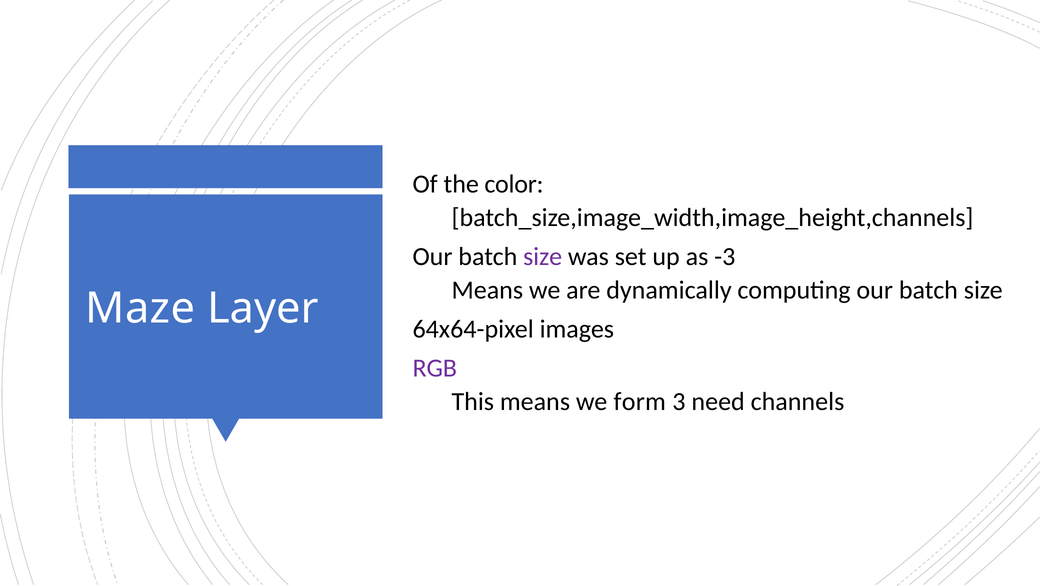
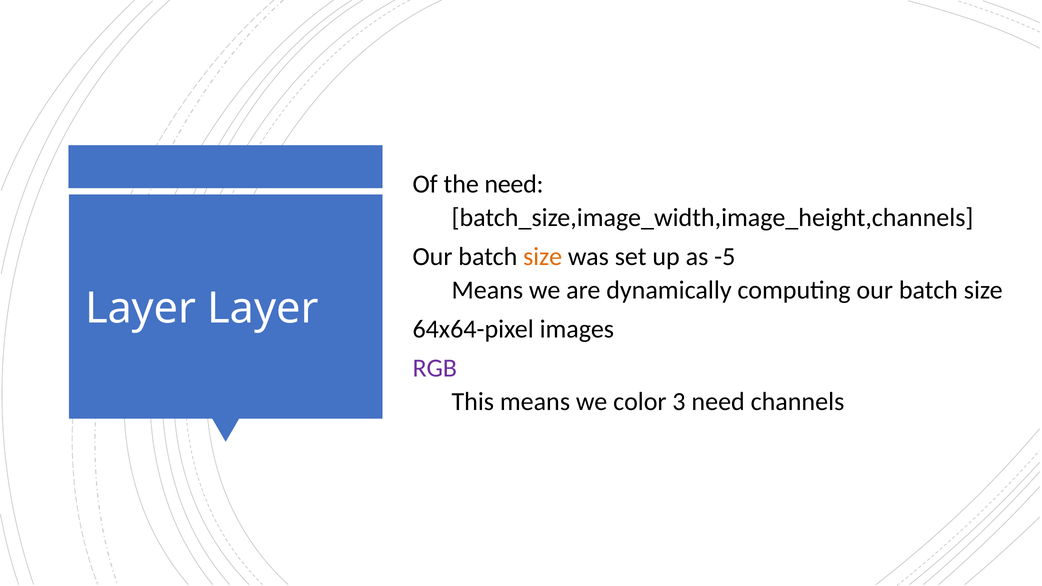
the color: color -> need
size at (543, 257) colour: purple -> orange
-3: -3 -> -5
Maze at (140, 309): Maze -> Layer
form: form -> color
